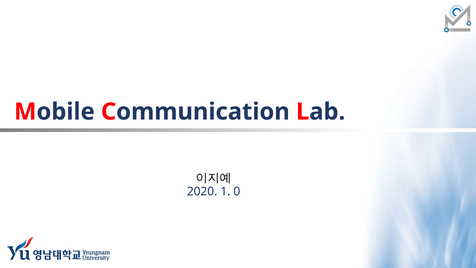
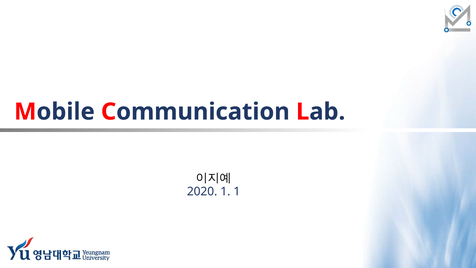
1 0: 0 -> 1
